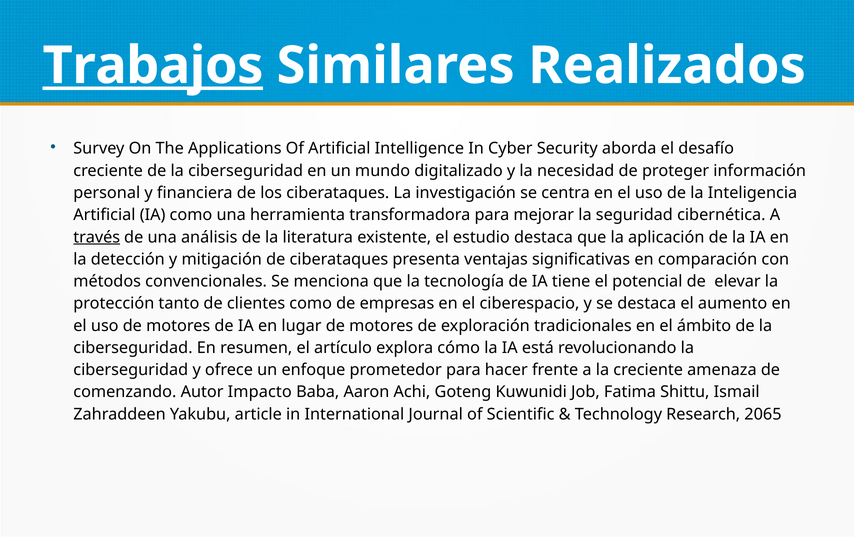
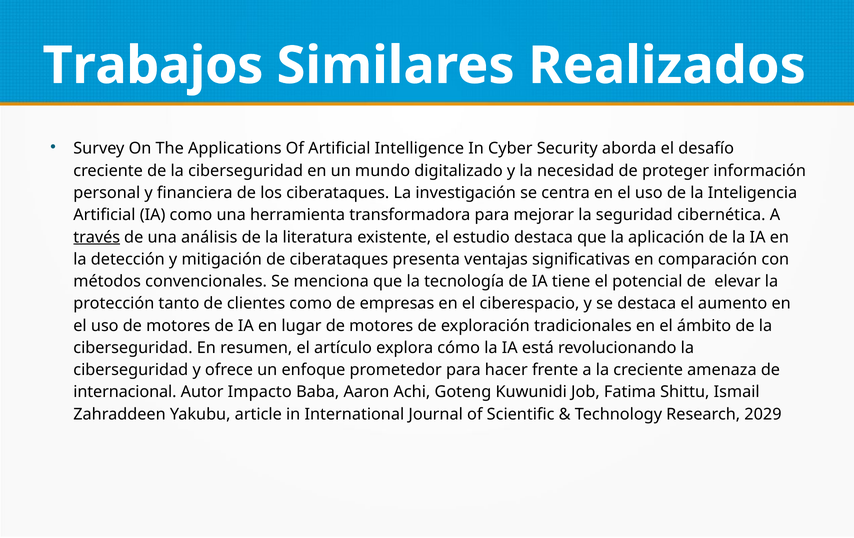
Trabajos underline: present -> none
comenzando: comenzando -> internacional
2065: 2065 -> 2029
